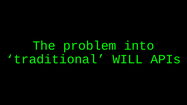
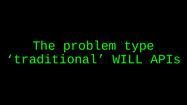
into: into -> type
